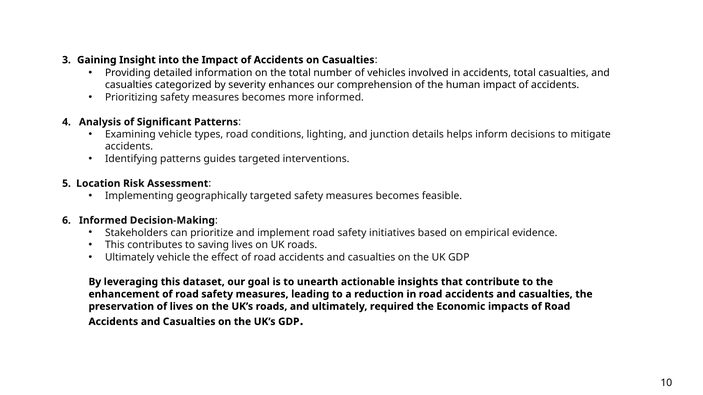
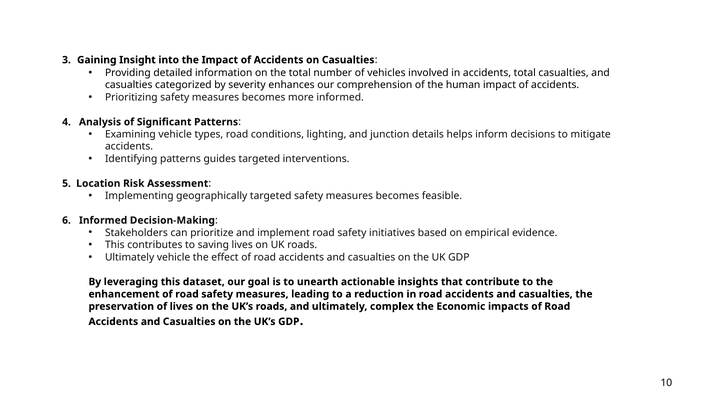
required: required -> complex
